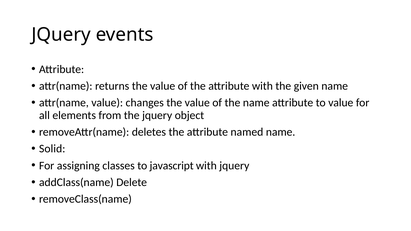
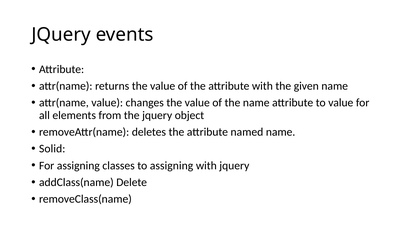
to javascript: javascript -> assigning
